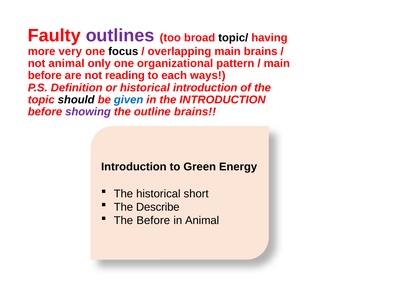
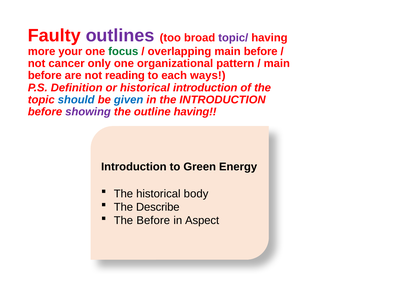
topic/ colour: black -> purple
very: very -> your
focus colour: black -> green
overlapping main brains: brains -> before
not animal: animal -> cancer
should colour: black -> blue
outline brains: brains -> having
short: short -> body
in Animal: Animal -> Aspect
